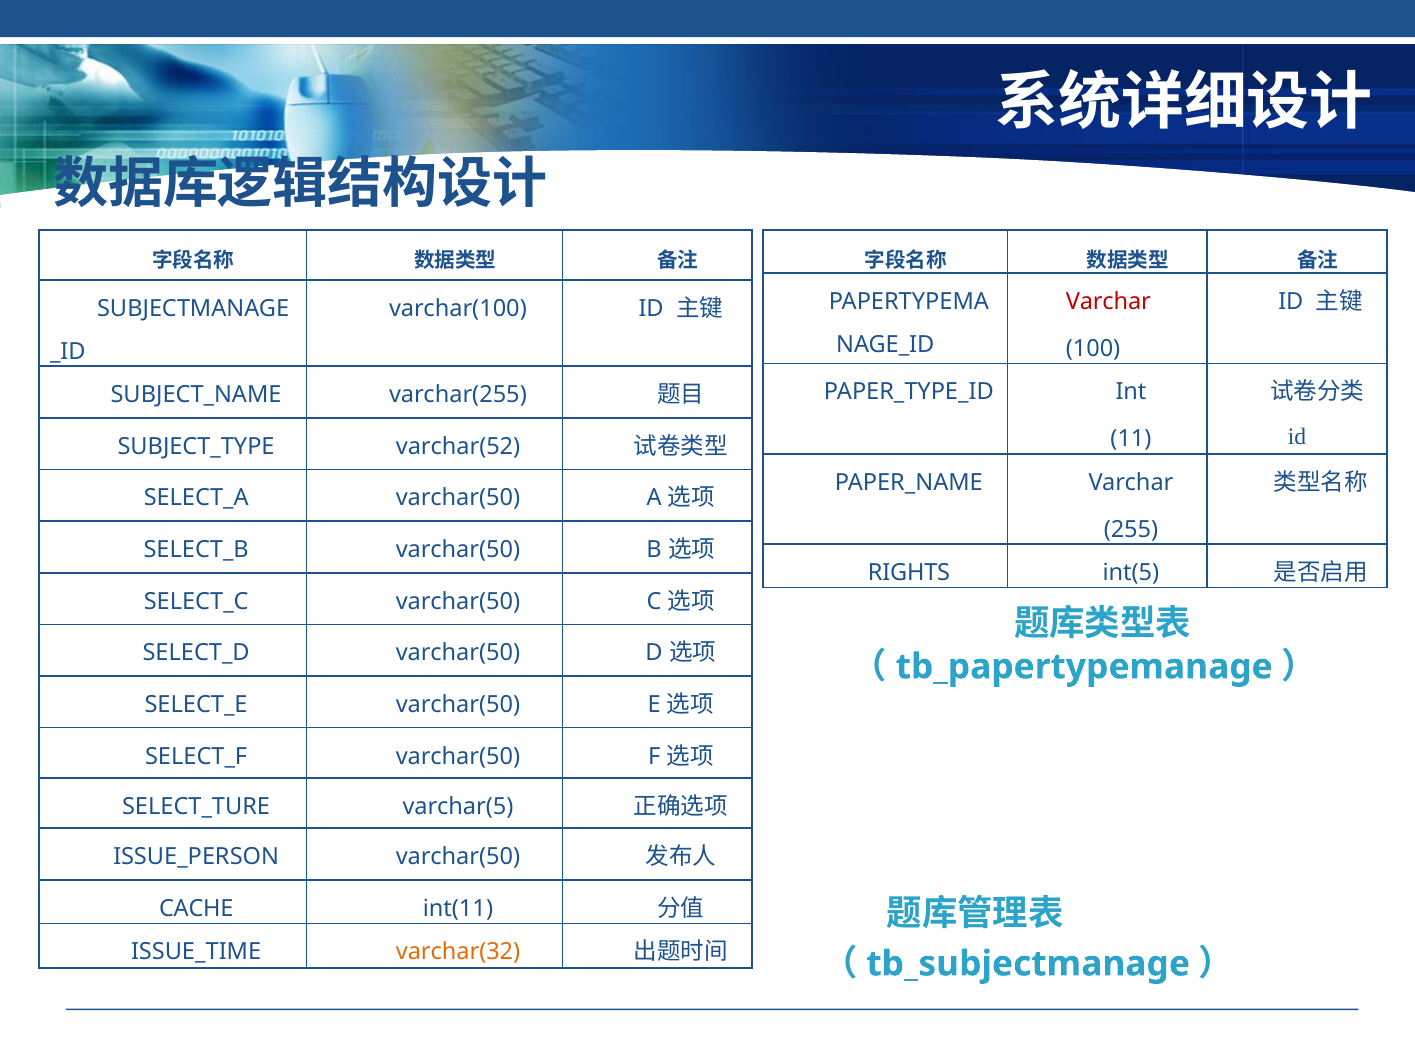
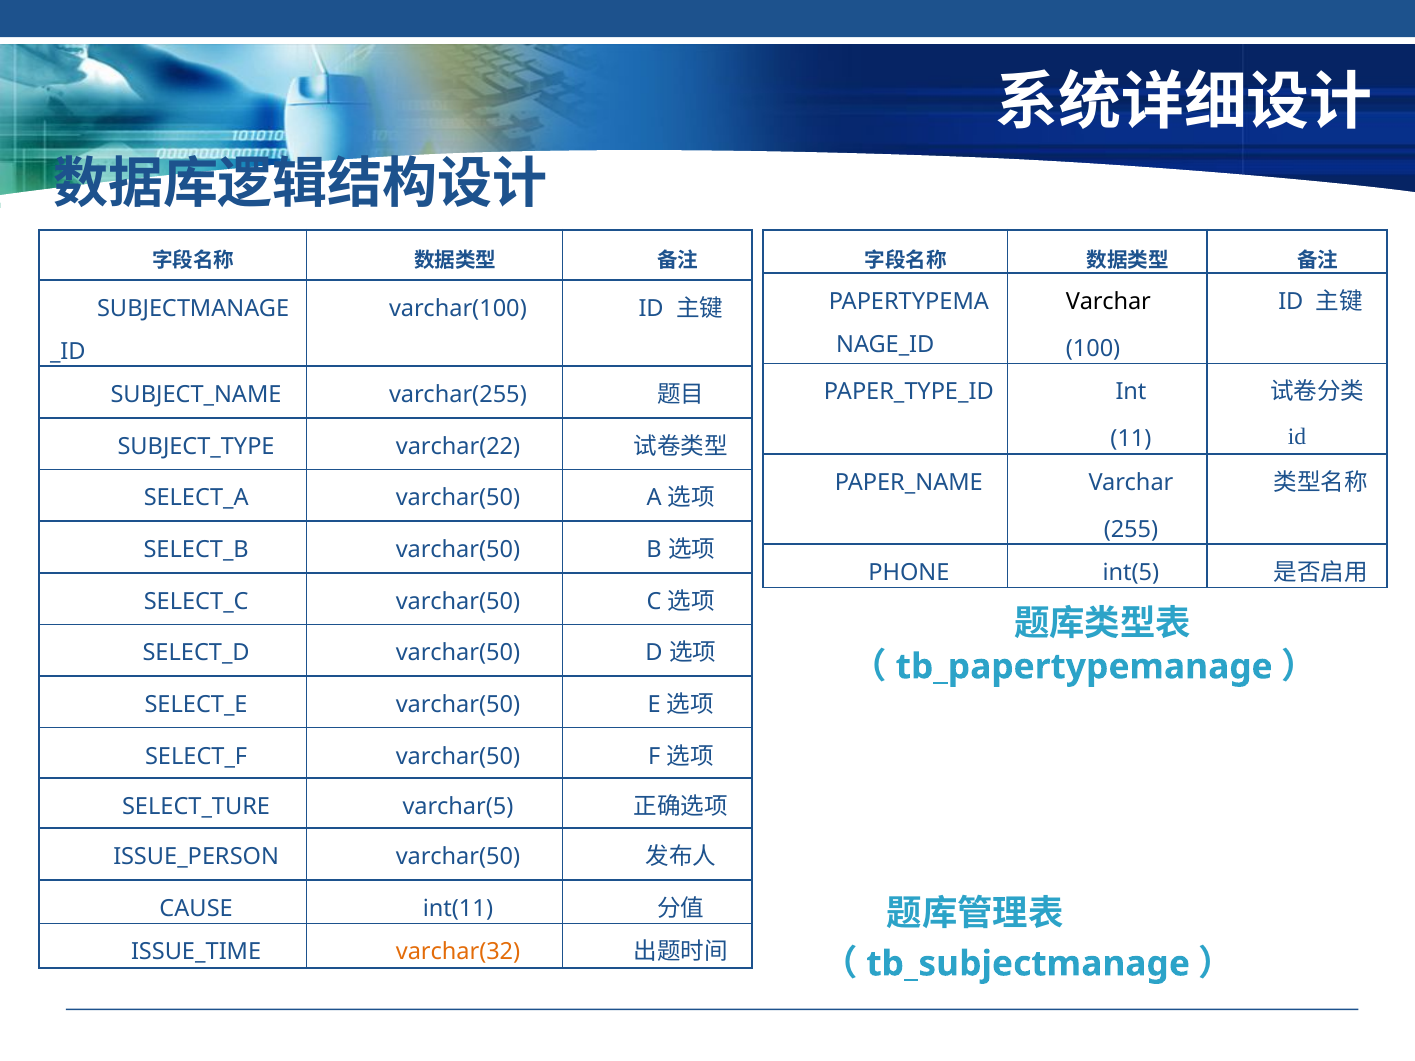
Varchar at (1108, 302) colour: red -> black
varchar(52: varchar(52 -> varchar(22
RIGHTS: RIGHTS -> PHONE
CACHE: CACHE -> CAUSE
